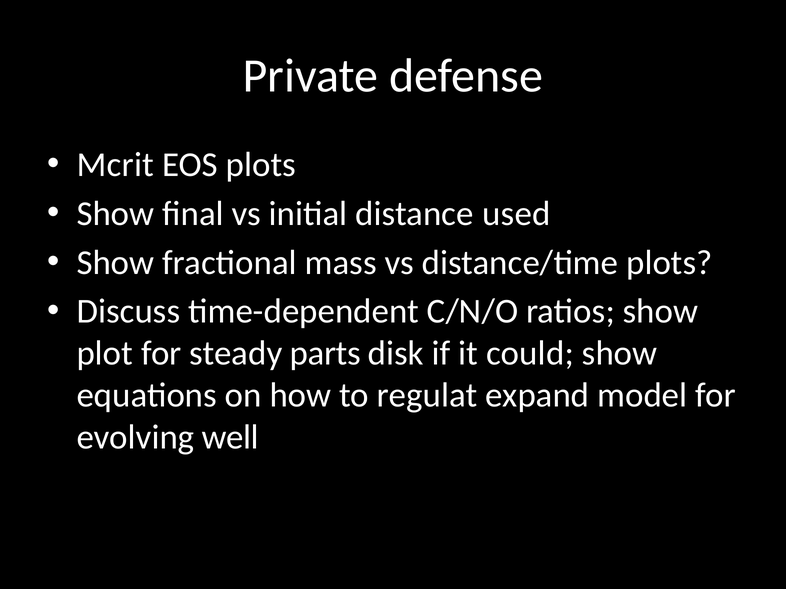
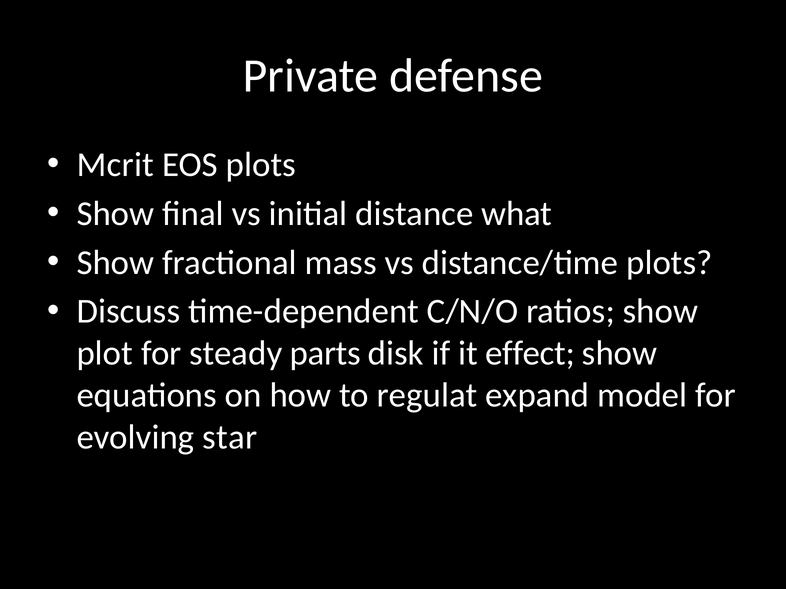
used: used -> what
could: could -> effect
well: well -> star
